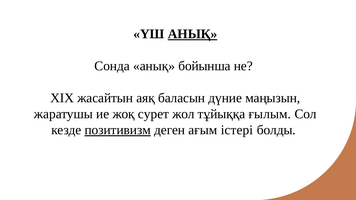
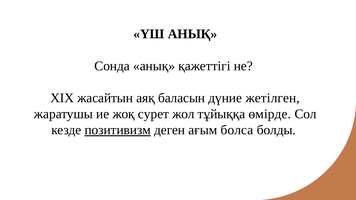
АНЫҚ at (192, 34) underline: present -> none
бойынша: бойынша -> қажеттігі
маңызын: маңызын -> жетілген
ғылым: ғылым -> өмірде
істері: істері -> болса
